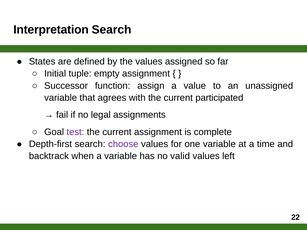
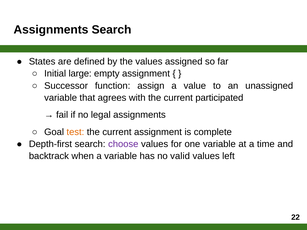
Interpretation at (51, 30): Interpretation -> Assignments
tuple: tuple -> large
test colour: purple -> orange
